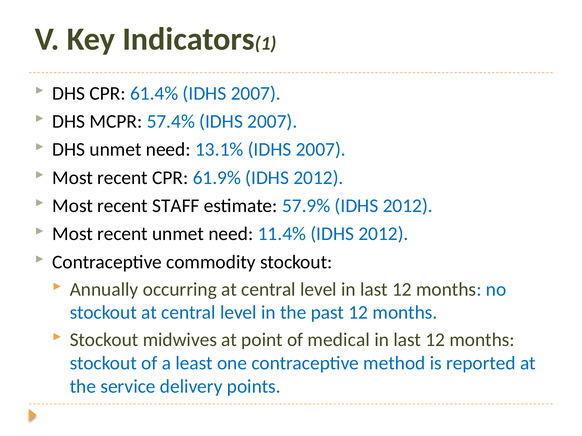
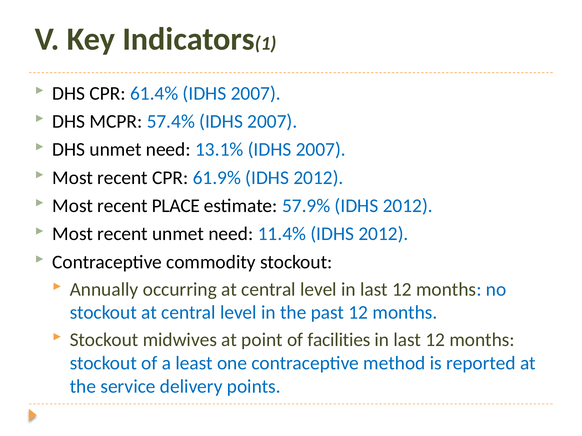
STAFF: STAFF -> PLACE
medical: medical -> facilities
